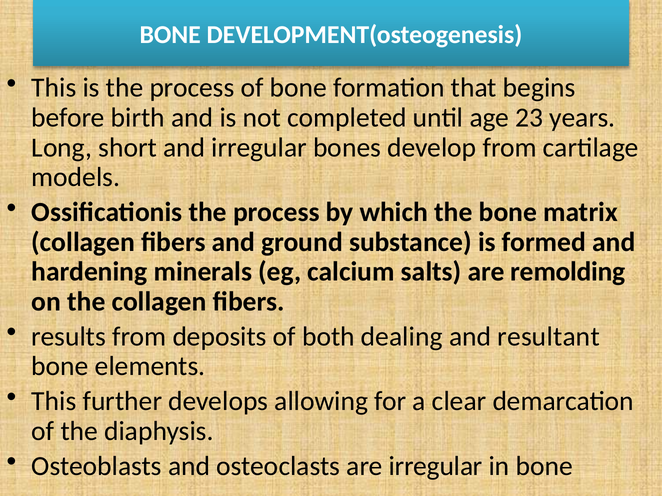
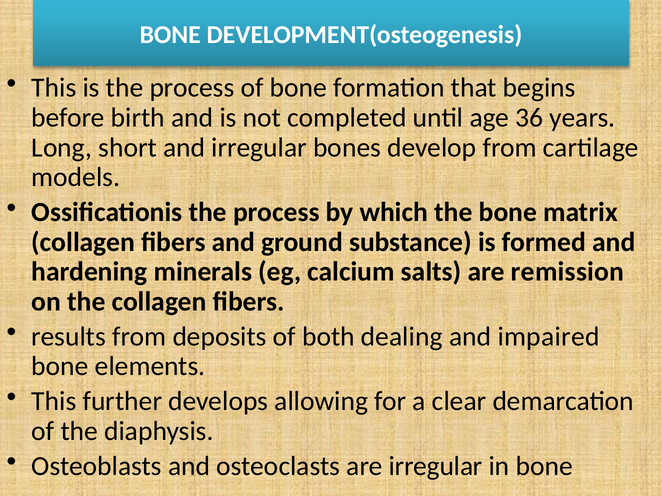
23: 23 -> 36
remolding: remolding -> remission
resultant: resultant -> impaired
